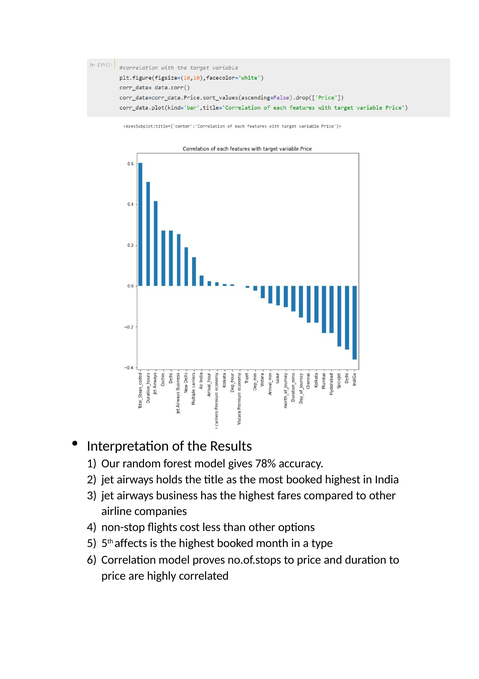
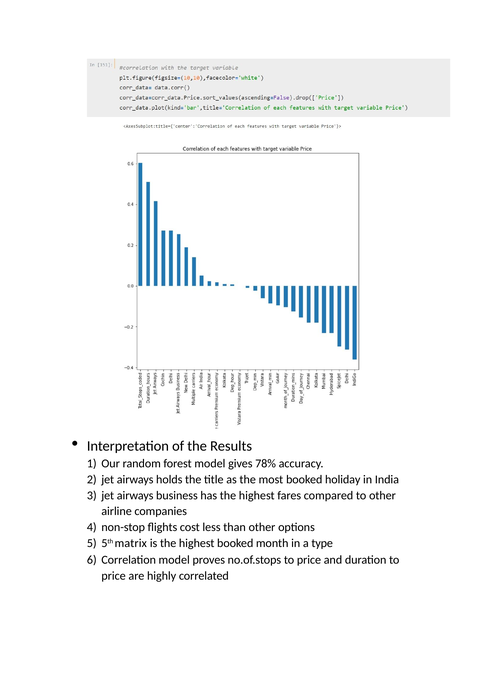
booked highest: highest -> holiday
affects: affects -> matrix
